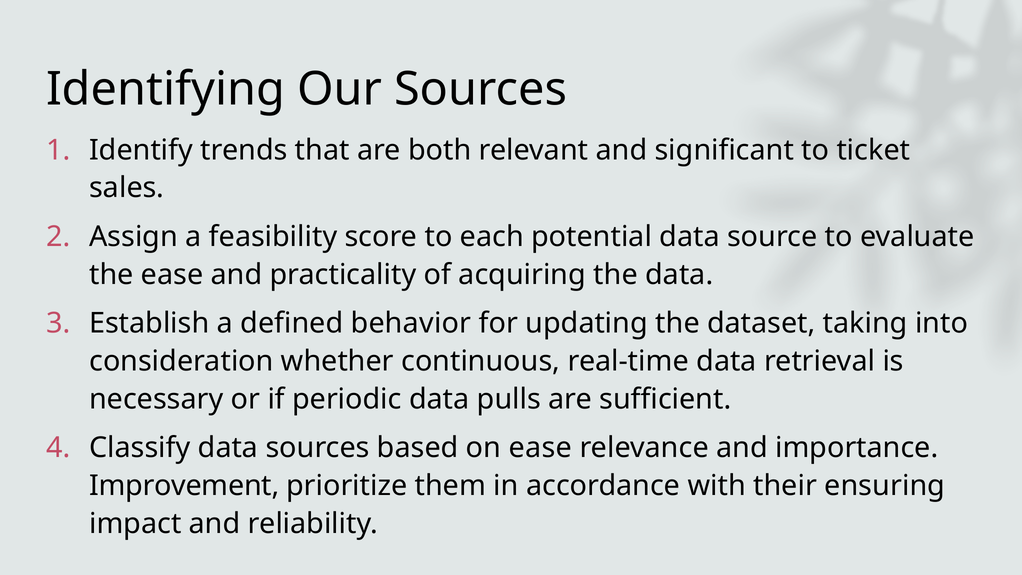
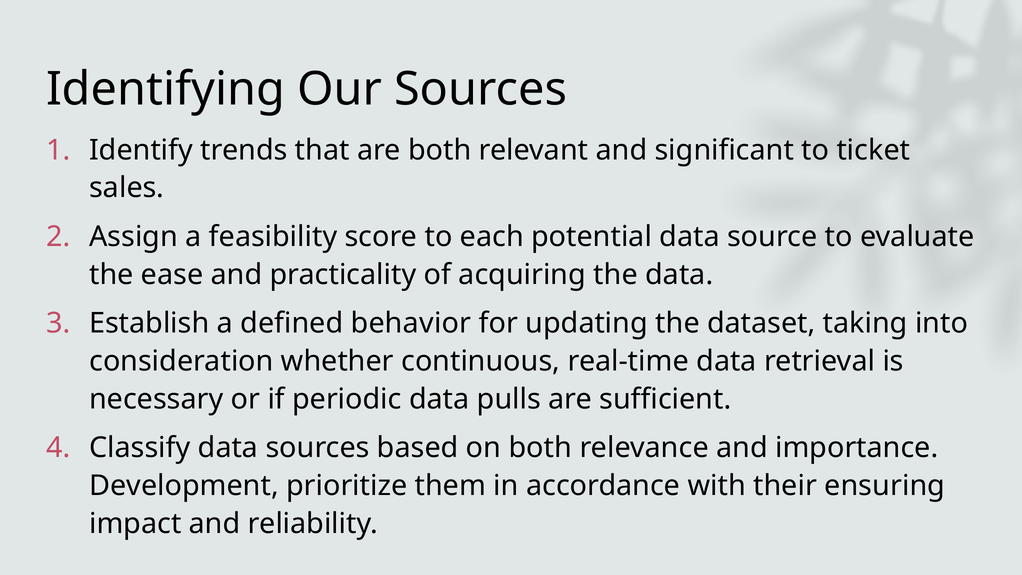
on ease: ease -> both
Improvement: Improvement -> Development
